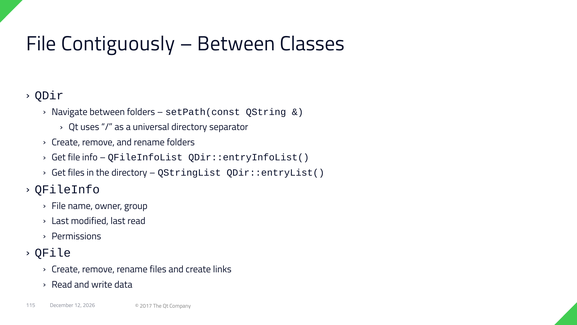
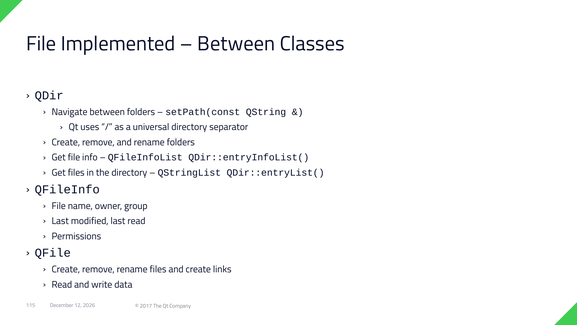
Contiguously: Contiguously -> Implemented
